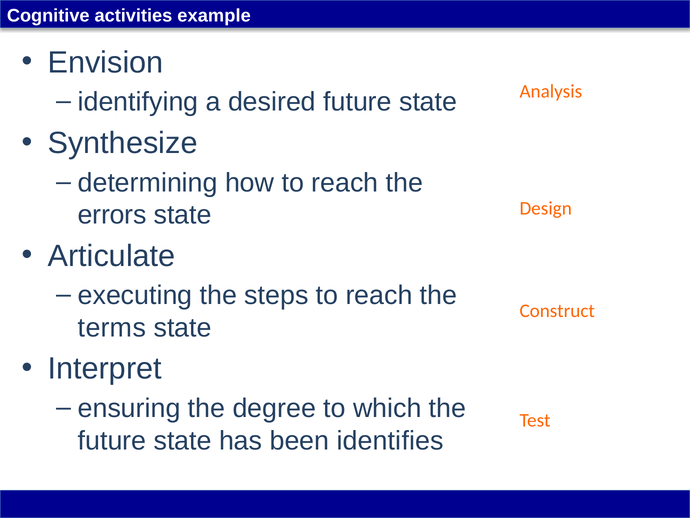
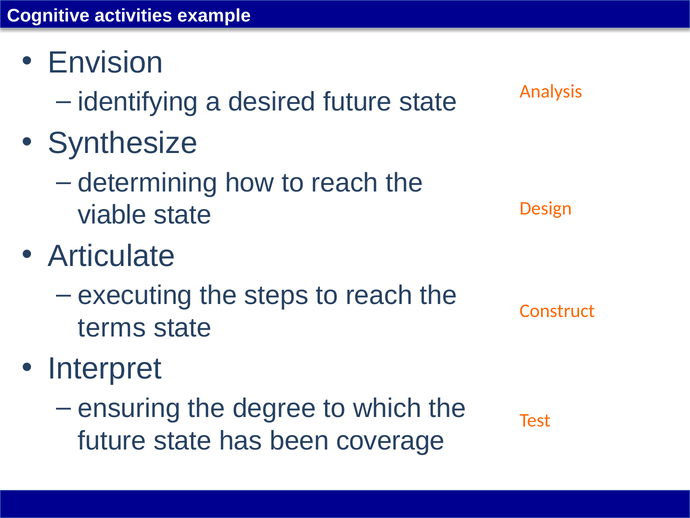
errors: errors -> viable
identifies: identifies -> coverage
